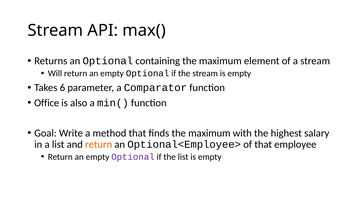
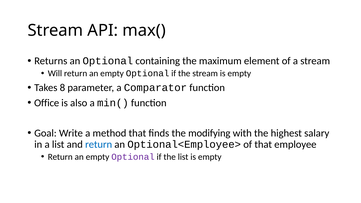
6: 6 -> 8
finds the maximum: maximum -> modifying
return at (99, 144) colour: orange -> blue
